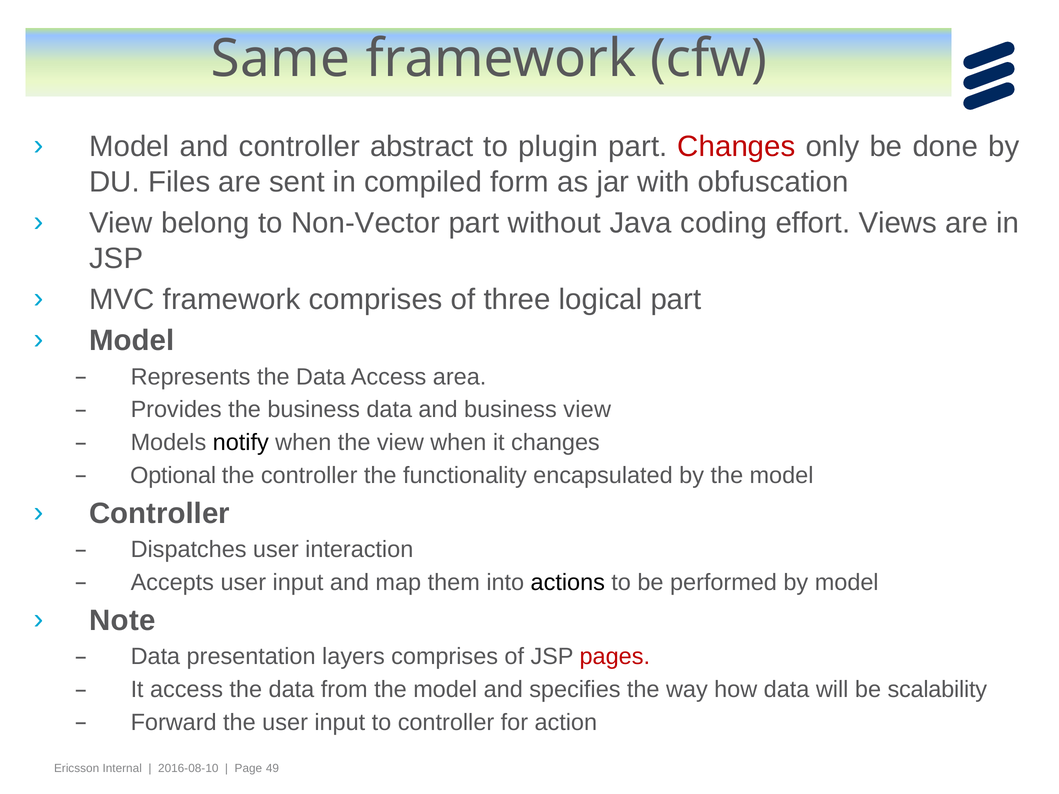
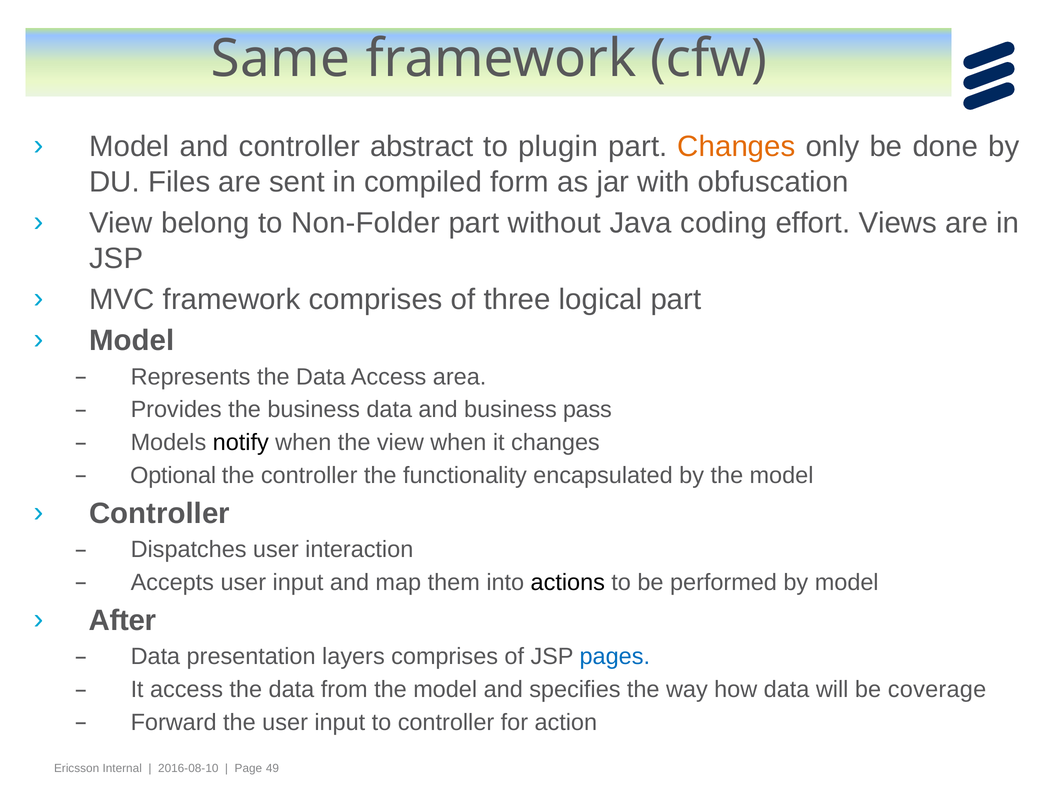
Changes at (736, 147) colour: red -> orange
Non-Vector: Non-Vector -> Non-Folder
business view: view -> pass
Note: Note -> After
pages colour: red -> blue
scalability: scalability -> coverage
